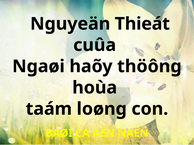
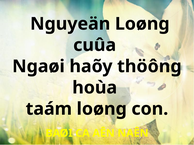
Nguyeän Thieát: Thieát -> Loøng
